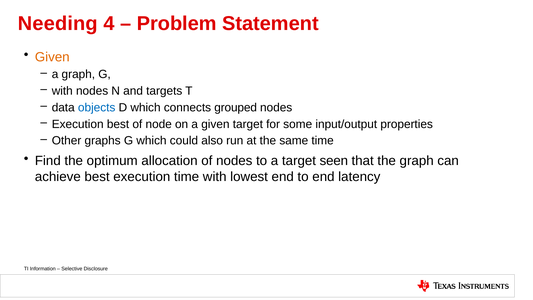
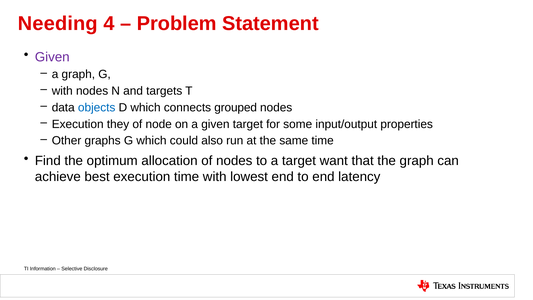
Given at (52, 57) colour: orange -> purple
Execution best: best -> they
seen: seen -> want
